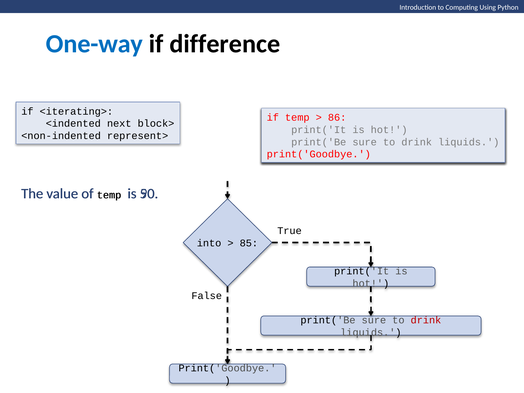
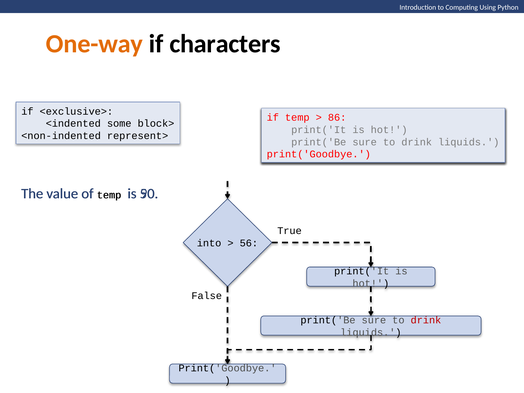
One-way colour: blue -> orange
difference: difference -> characters
<iterating>: <iterating> -> <exclusive>
next: next -> some
85: 85 -> 56
